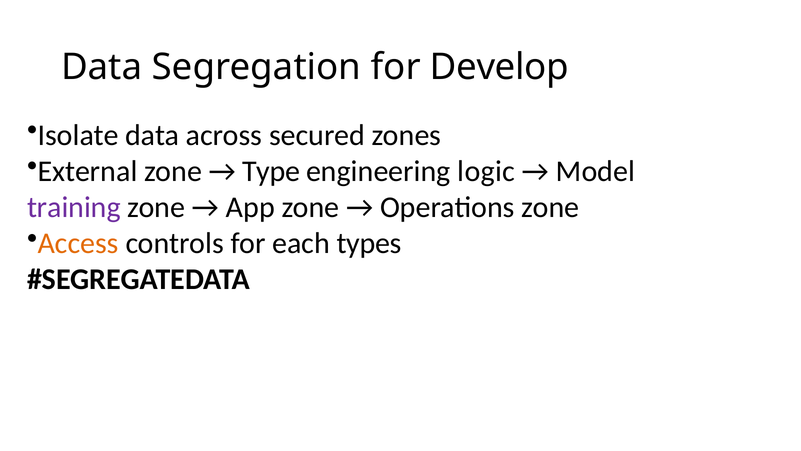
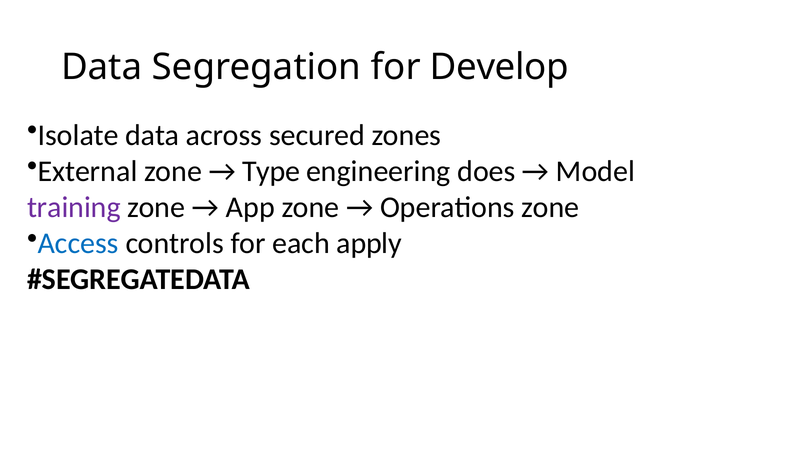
logic: logic -> does
Access colour: orange -> blue
types: types -> apply
